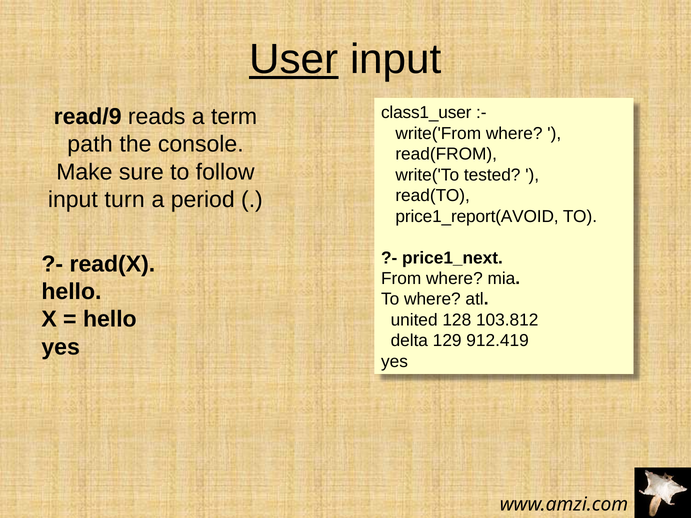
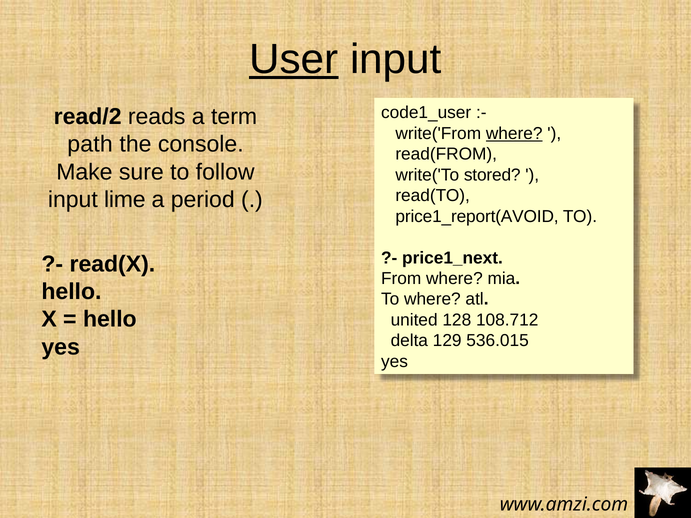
class1_user: class1_user -> code1_user
read/9: read/9 -> read/2
where at (514, 134) underline: none -> present
tested: tested -> stored
turn: turn -> lime
103.812: 103.812 -> 108.712
912.419: 912.419 -> 536.015
